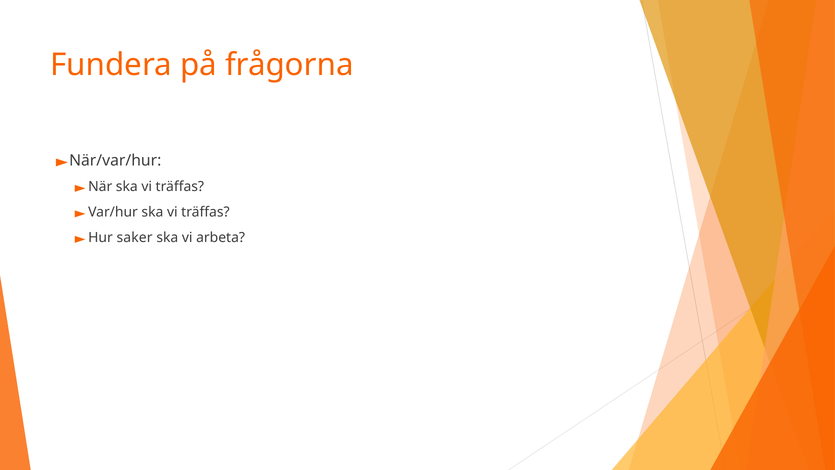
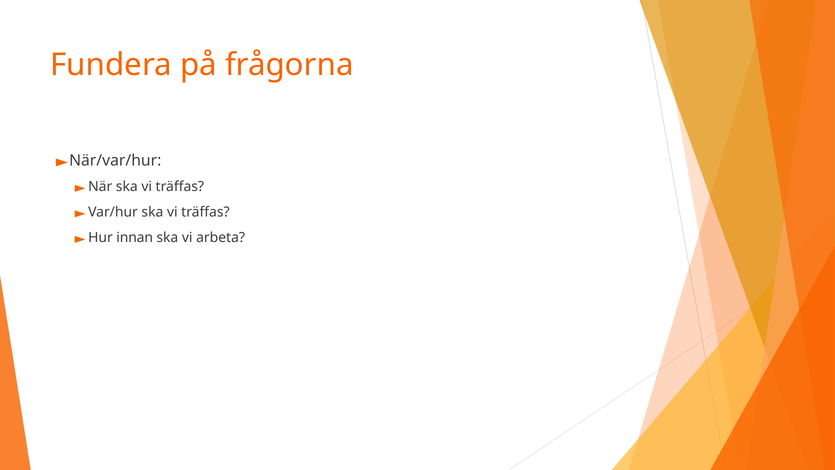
saker: saker -> innan
